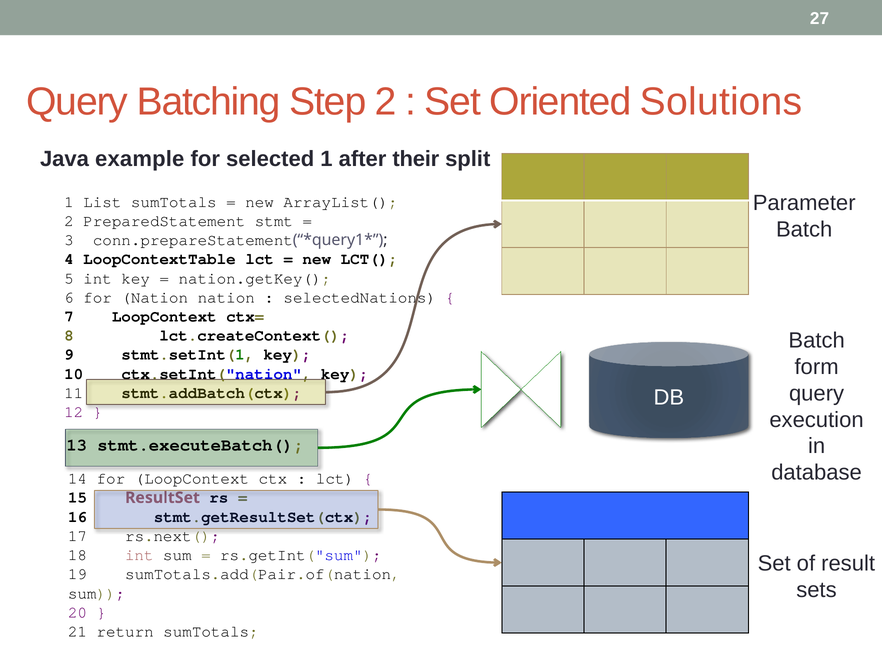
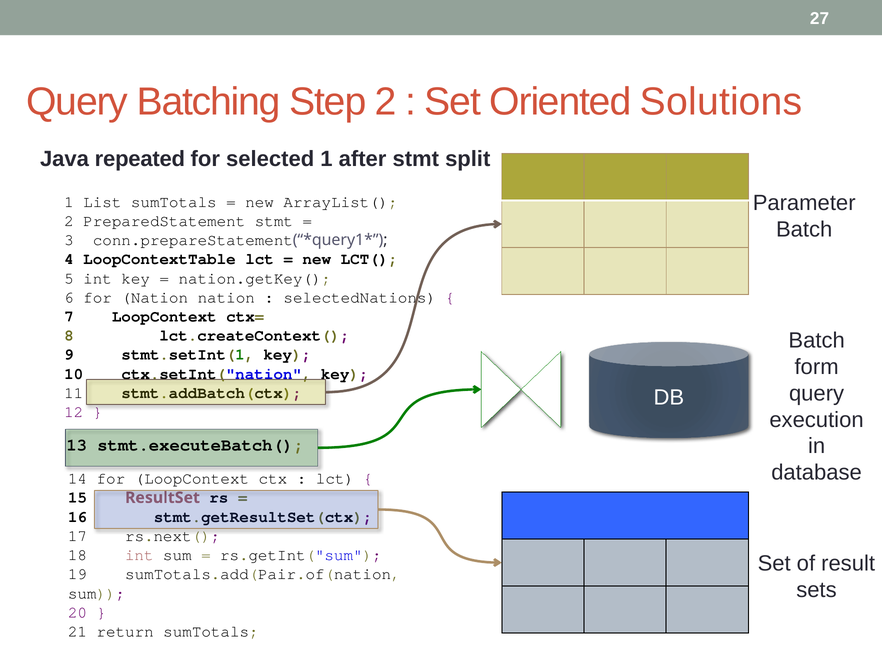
example: example -> repeated
after their: their -> stmt
